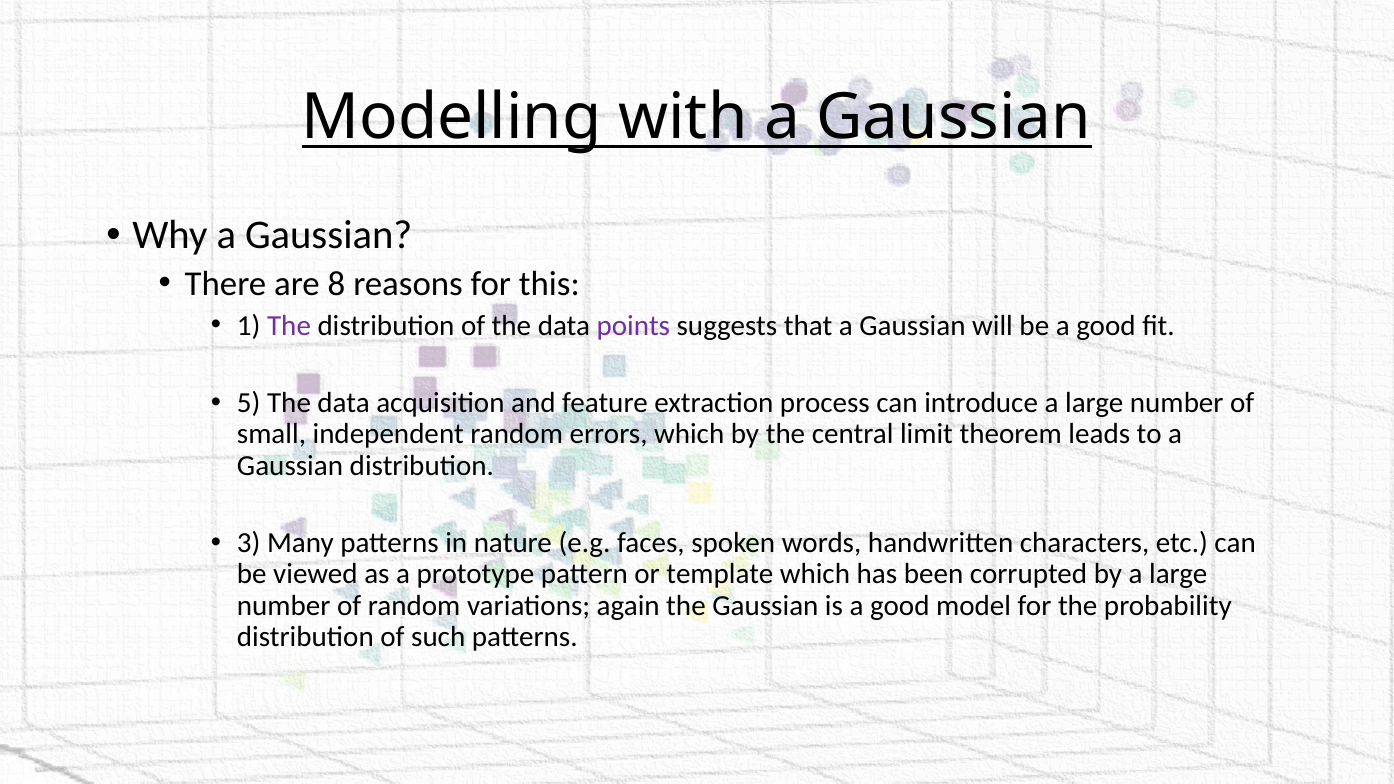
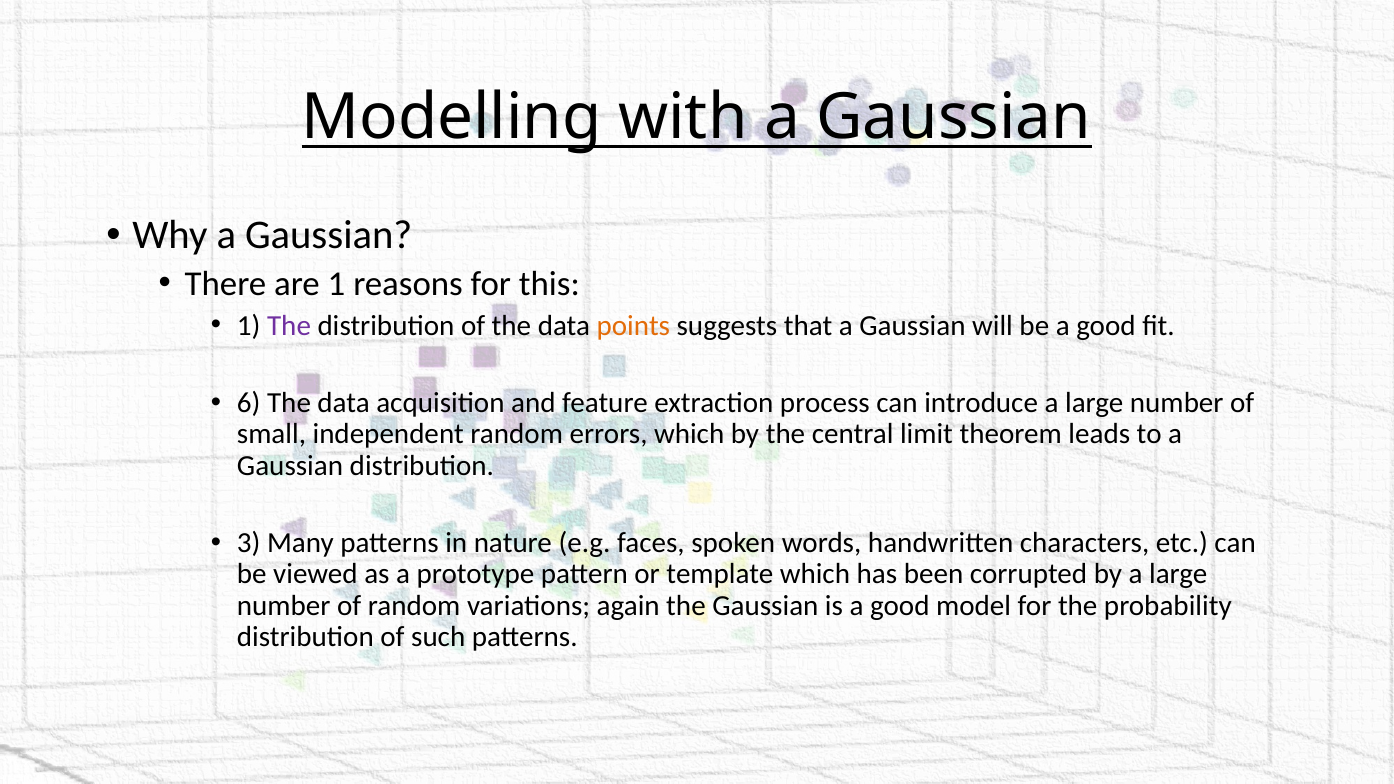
are 8: 8 -> 1
points colour: purple -> orange
5: 5 -> 6
